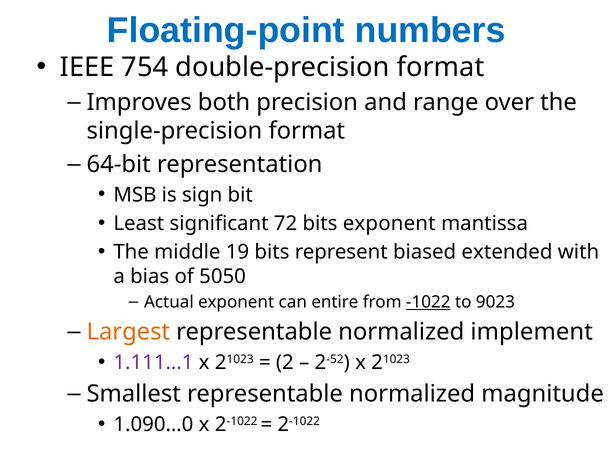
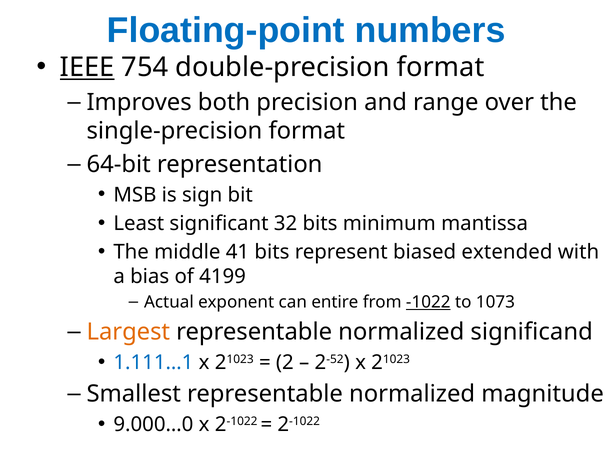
IEEE underline: none -> present
72: 72 -> 32
bits exponent: exponent -> minimum
19: 19 -> 41
5050: 5050 -> 4199
9023: 9023 -> 1073
implement: implement -> significand
1.111…1 colour: purple -> blue
1.090…0: 1.090…0 -> 9.000…0
